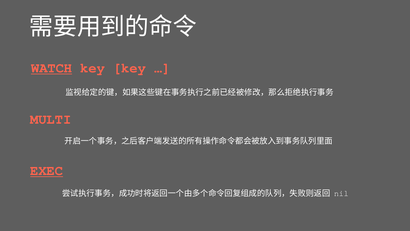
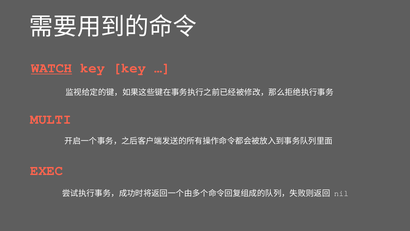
EXEC underline: present -> none
